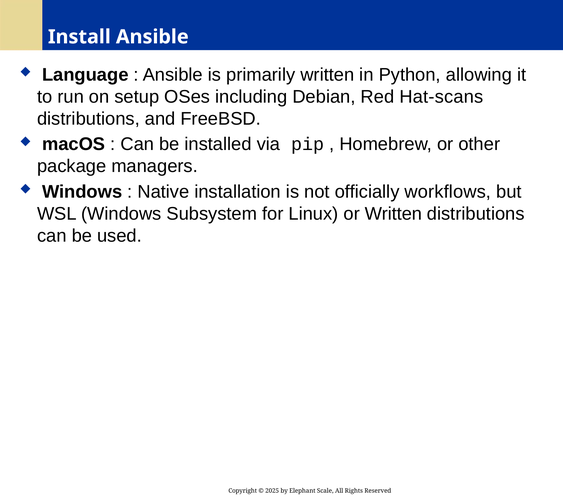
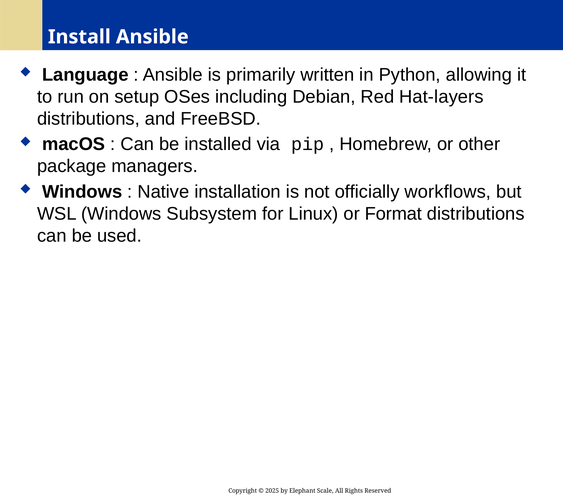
Hat-scans: Hat-scans -> Hat-layers
or Written: Written -> Format
